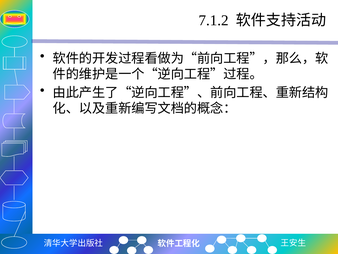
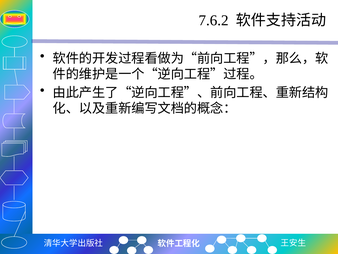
7.1.2: 7.1.2 -> 7.6.2
